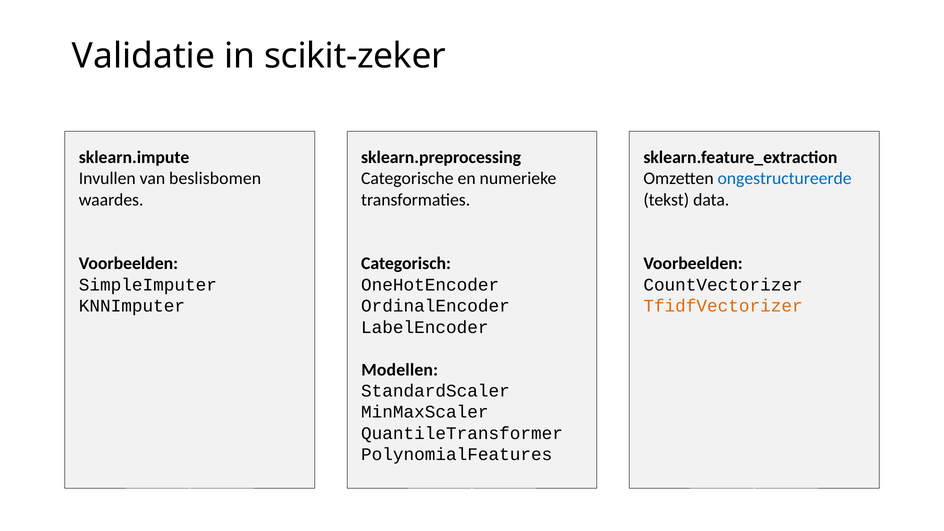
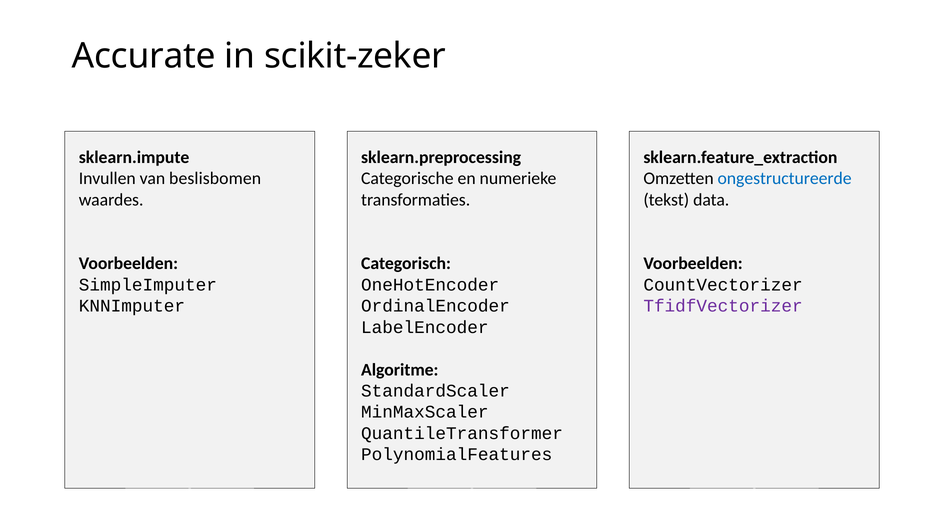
Validatie: Validatie -> Accurate
TfidfVectorizer colour: orange -> purple
Modellen: Modellen -> Algoritme
